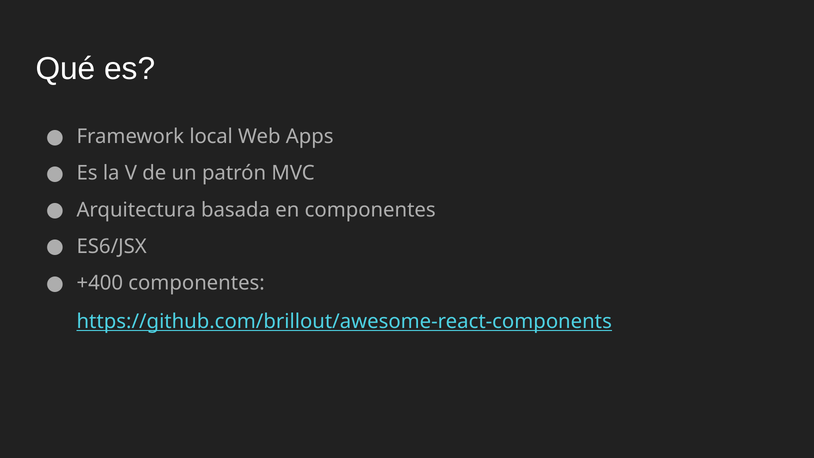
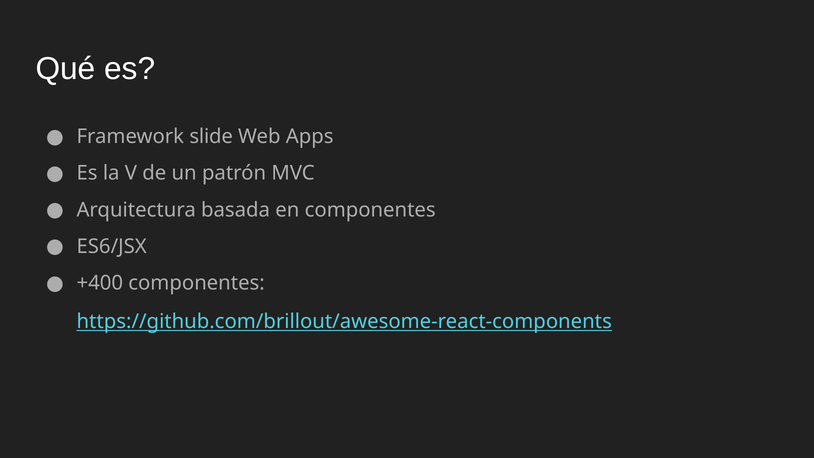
local: local -> slide
